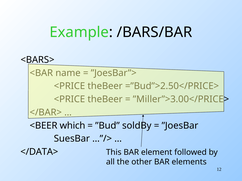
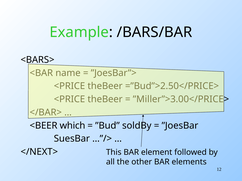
</DATA>: </DATA> -> </NEXT>
